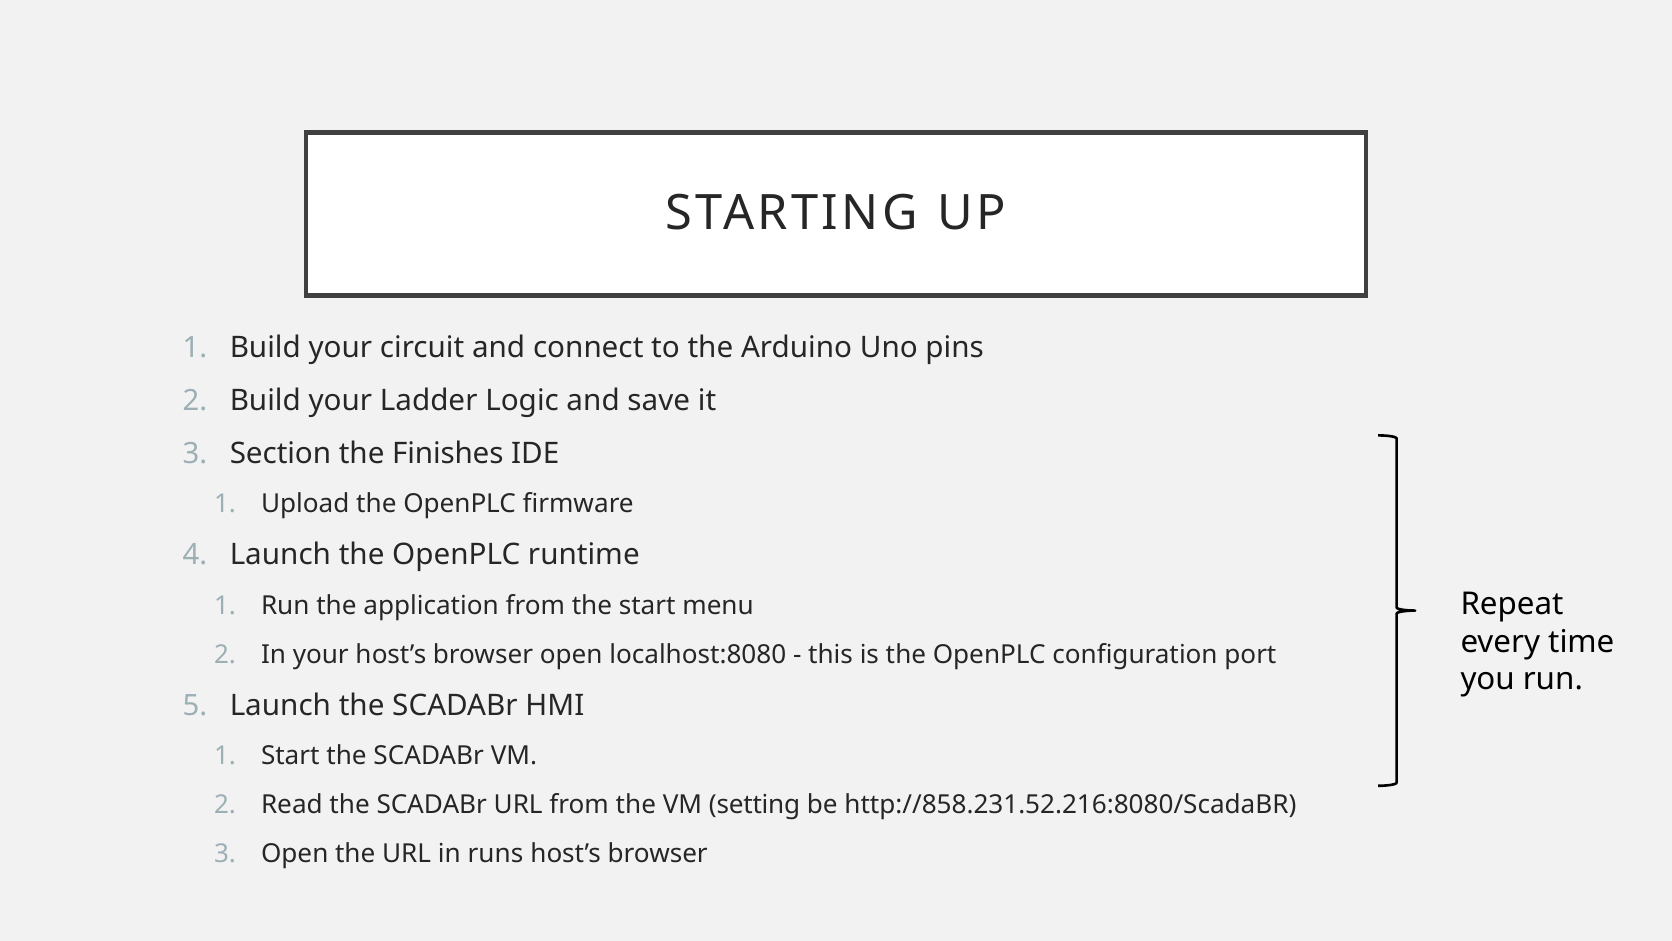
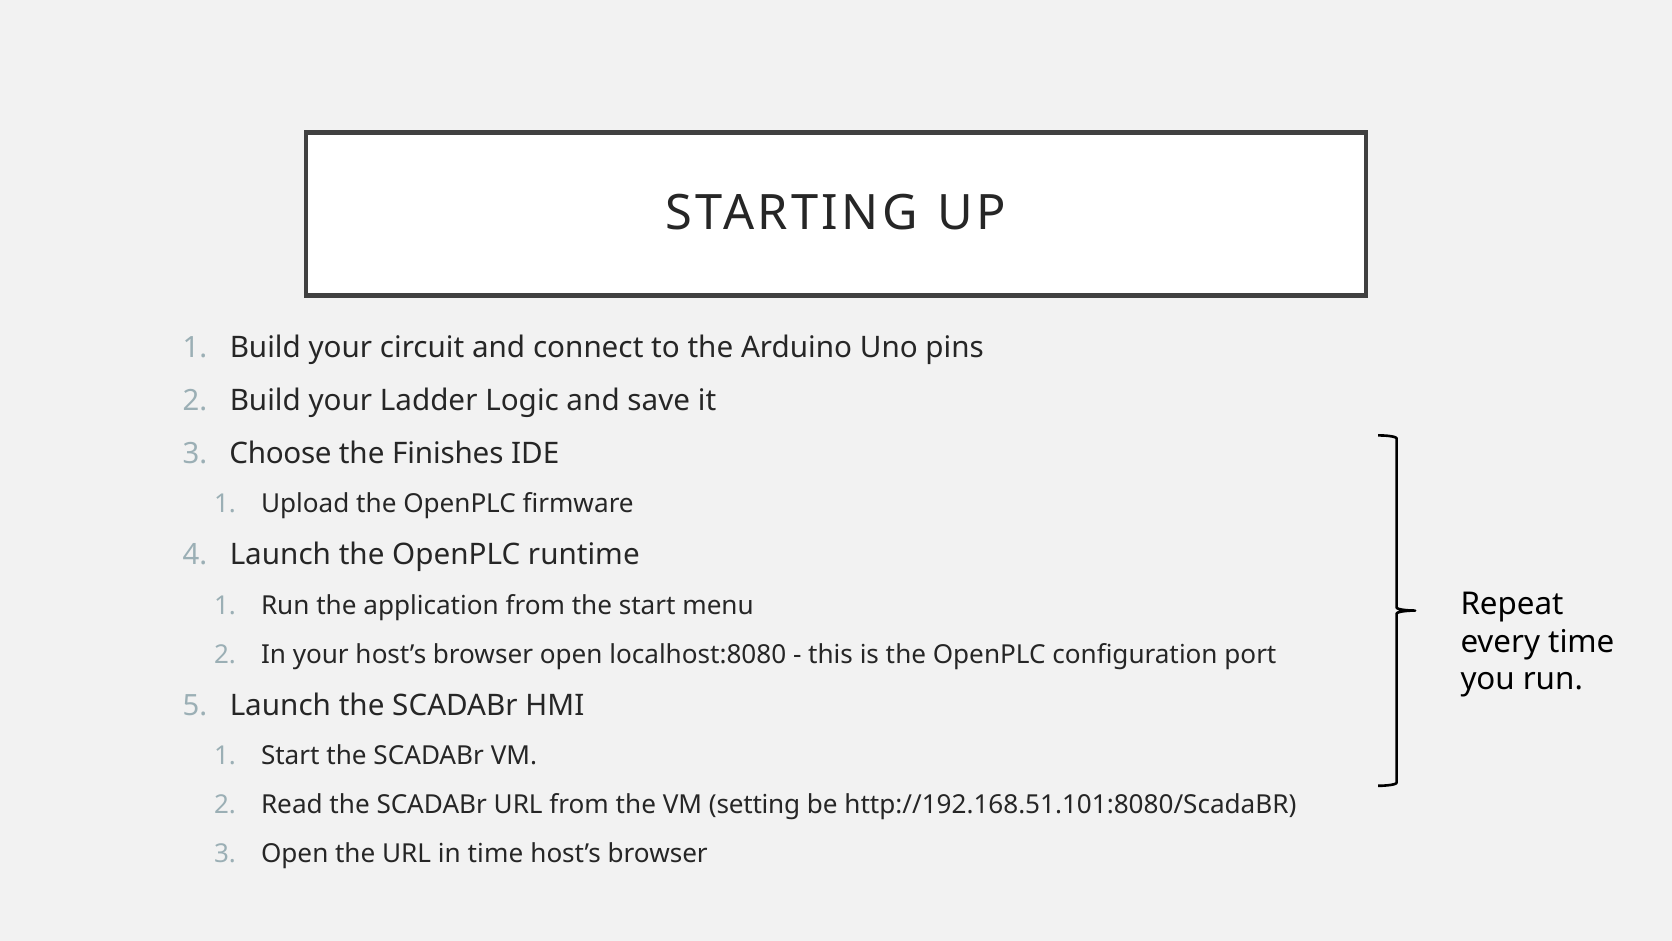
Section: Section -> Choose
http://858.231.52.216:8080/ScadaBR: http://858.231.52.216:8080/ScadaBR -> http://192.168.51.101:8080/ScadaBR
in runs: runs -> time
